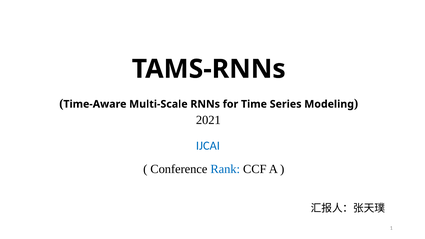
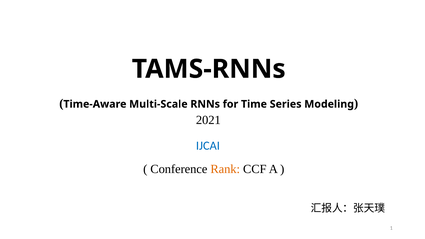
Rank colour: blue -> orange
